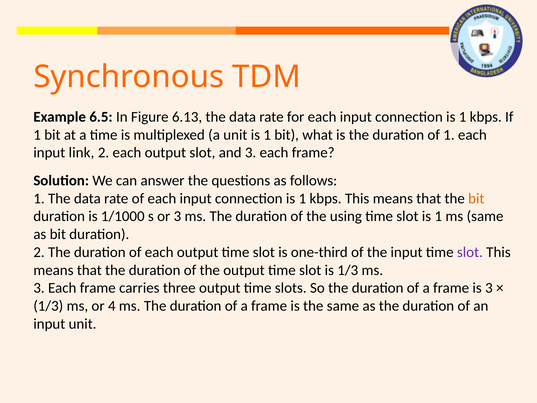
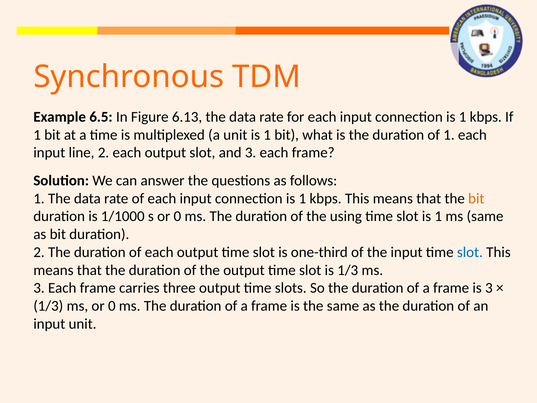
link: link -> line
s or 3: 3 -> 0
slot at (470, 252) colour: purple -> blue
ms or 4: 4 -> 0
